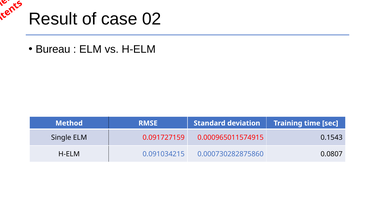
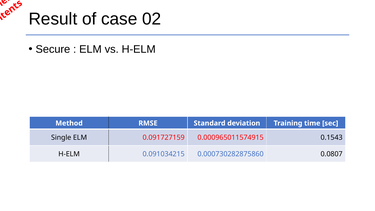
Bureau: Bureau -> Secure
